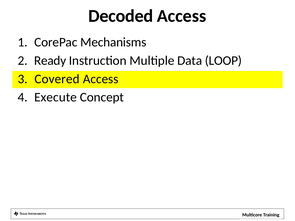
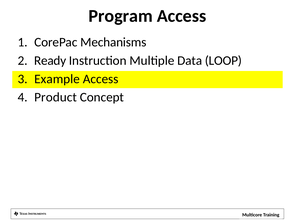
Decoded: Decoded -> Program
Covered: Covered -> Example
Execute: Execute -> Product
